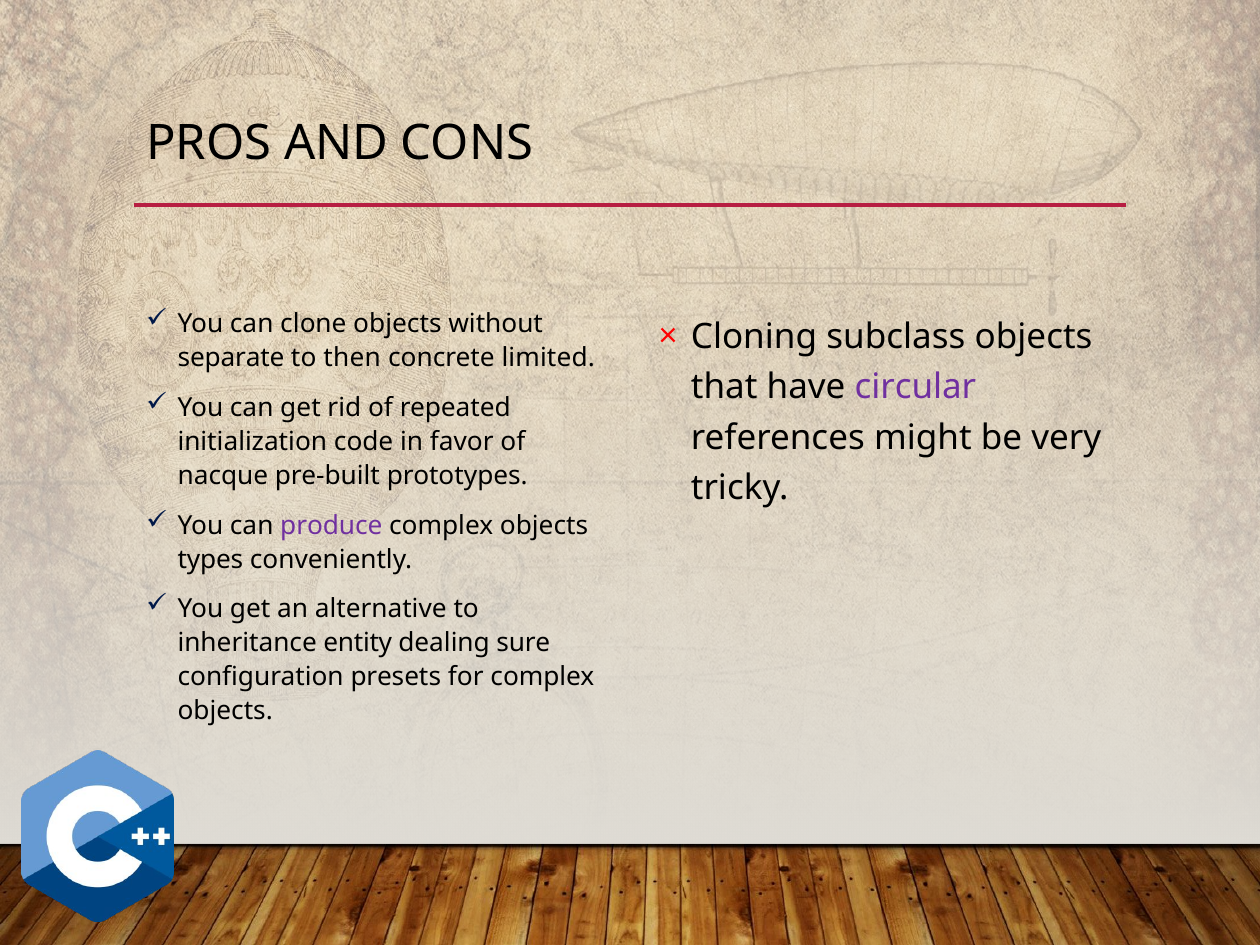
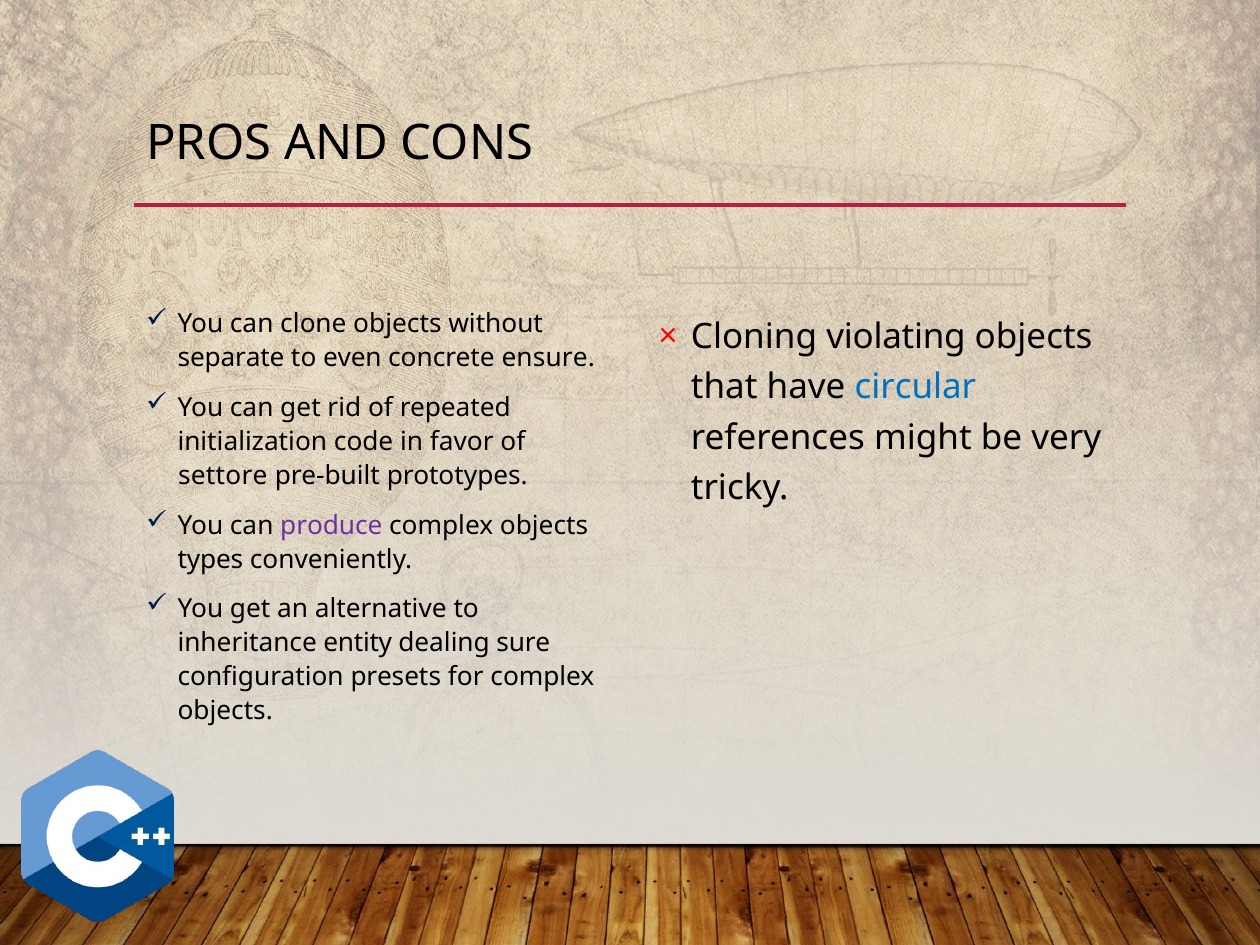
subclass: subclass -> violating
then: then -> even
limited: limited -> ensure
circular colour: purple -> blue
nacque: nacque -> settore
